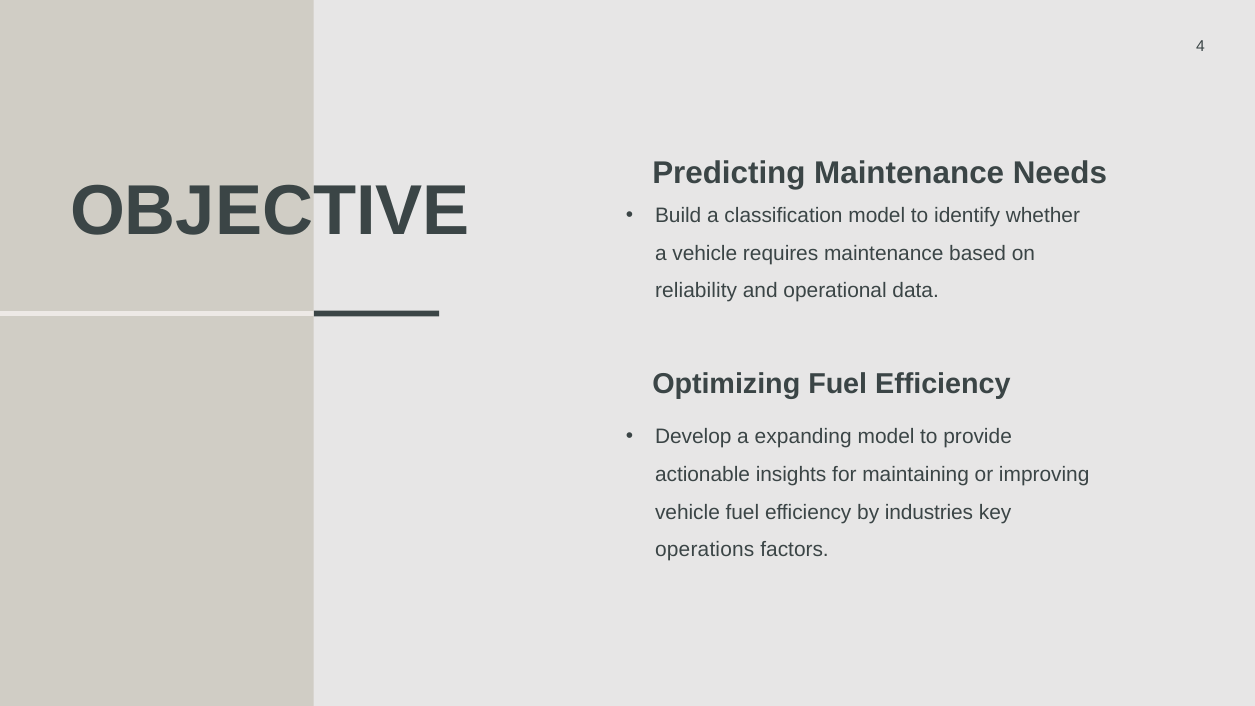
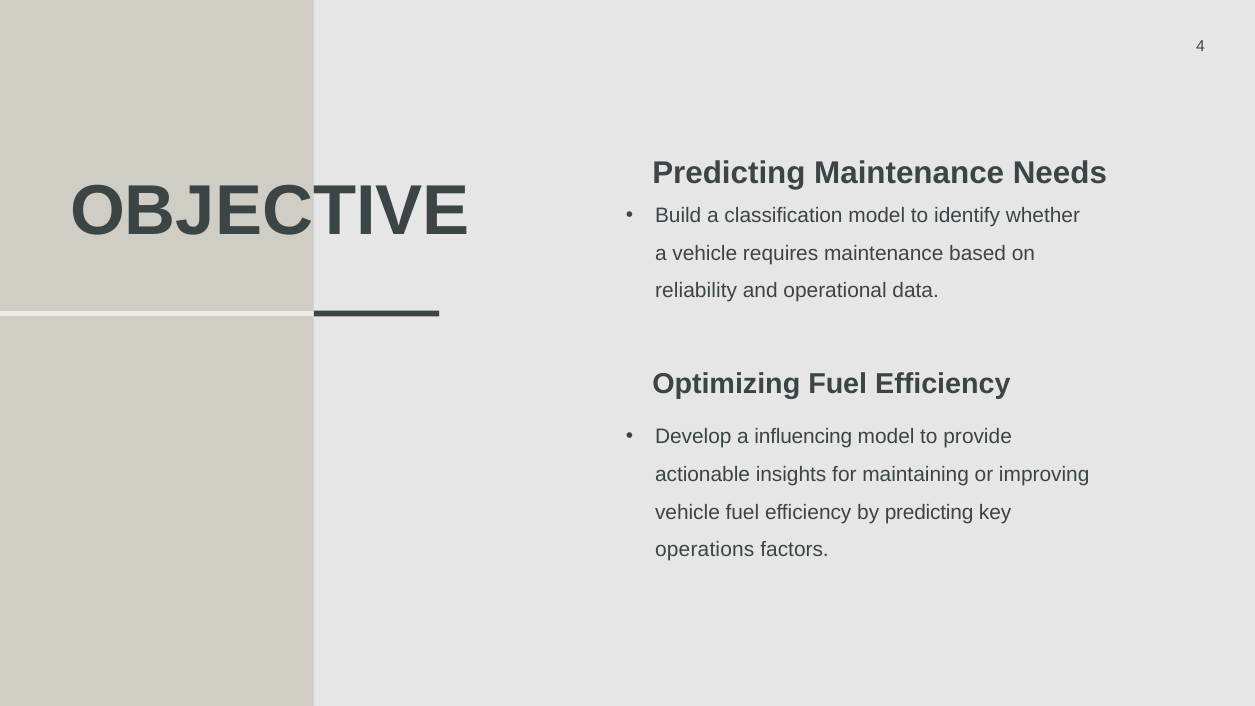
expanding: expanding -> influencing
by industries: industries -> predicting
